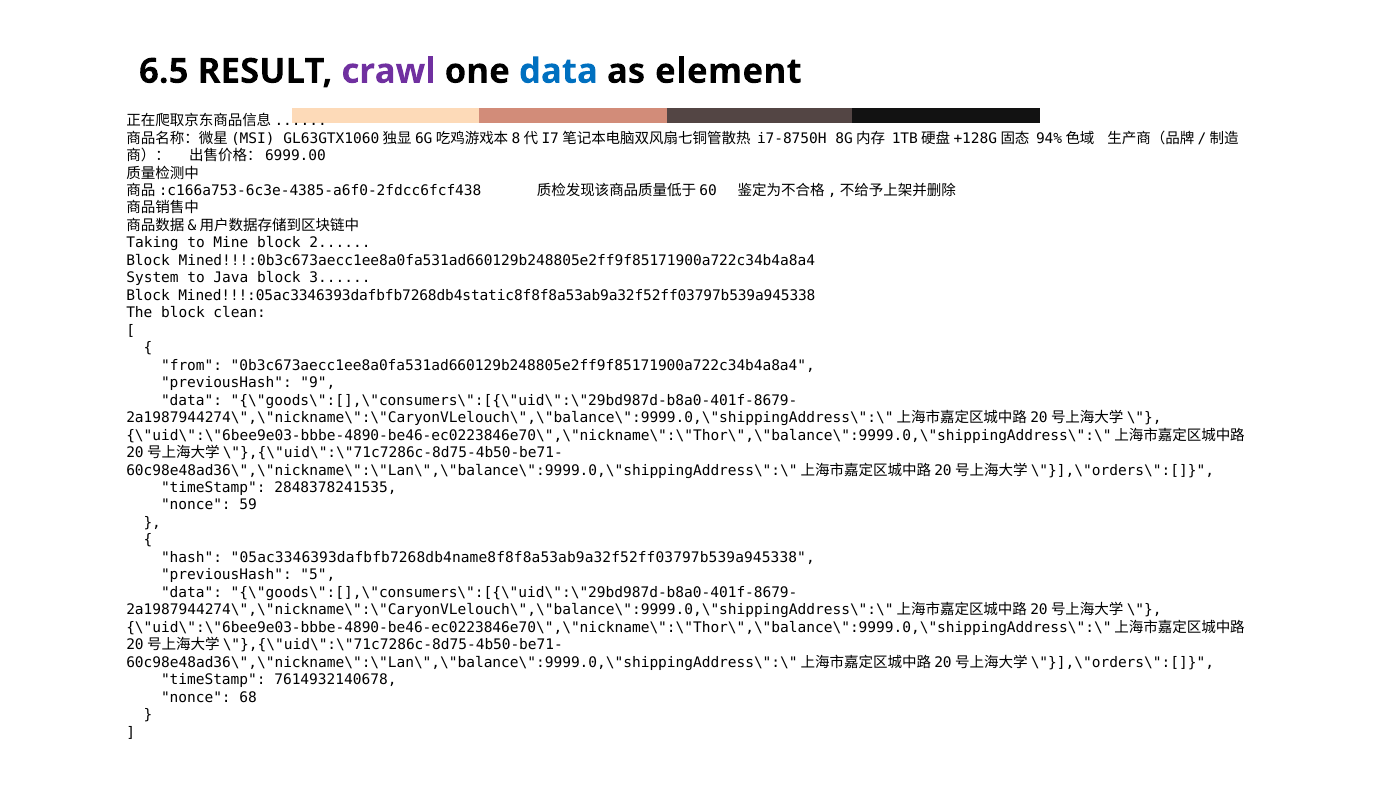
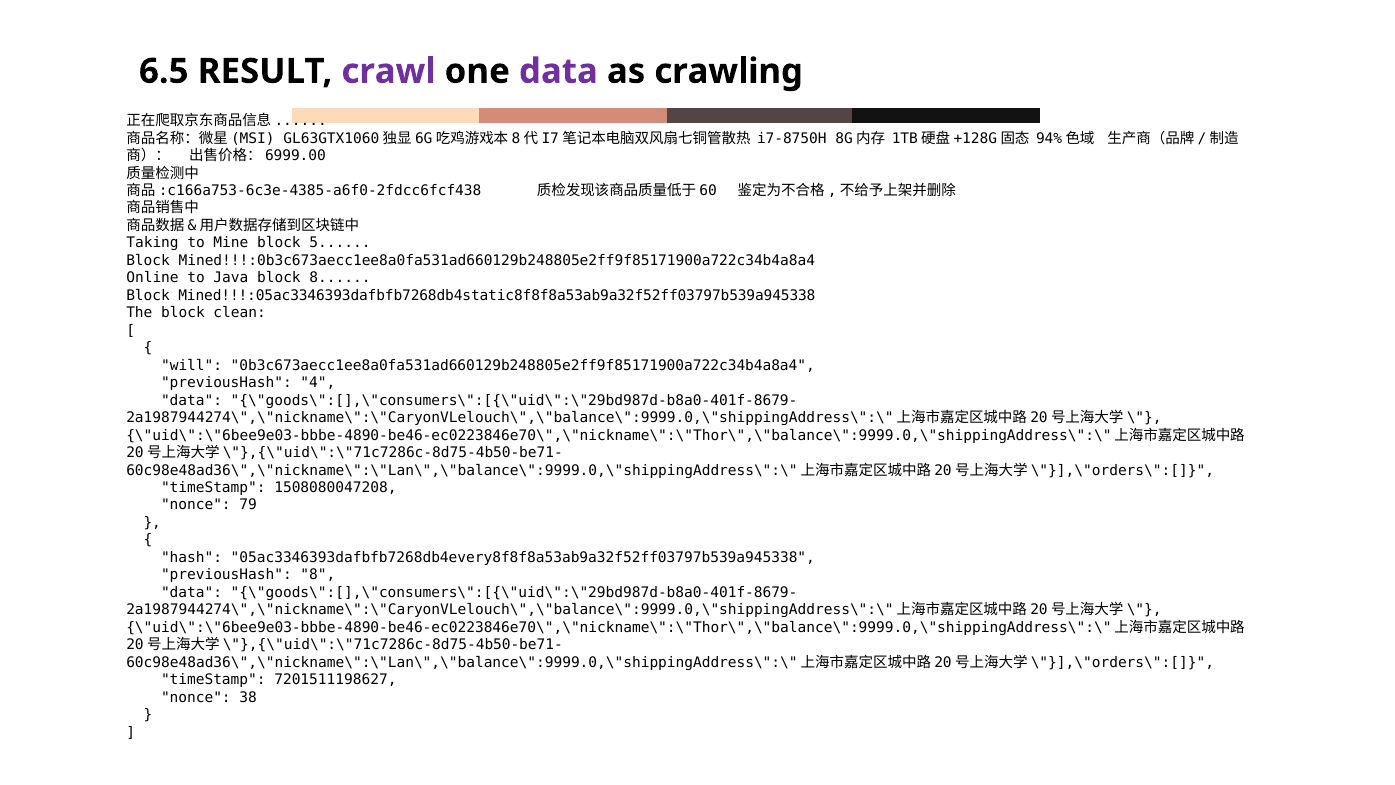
data at (558, 71) colour: blue -> purple
element: element -> crawling
2: 2 -> 5
System: System -> Online
block 3: 3 -> 8
from: from -> will
9: 9 -> 4
2848378241535: 2848378241535 -> 1508080047208
59: 59 -> 79
05ac3346393dafbfb7268db4name8f8f8a53ab9a32f52ff03797b539a945338: 05ac3346393dafbfb7268db4name8f8f8a53ab9a32f52ff03797b539a945338 -> 05ac3346393dafbfb7268db4every8f8f8a53ab9a32f52ff03797b539a945338
previousHash 5: 5 -> 8
7614932140678: 7614932140678 -> 7201511198627
68: 68 -> 38
